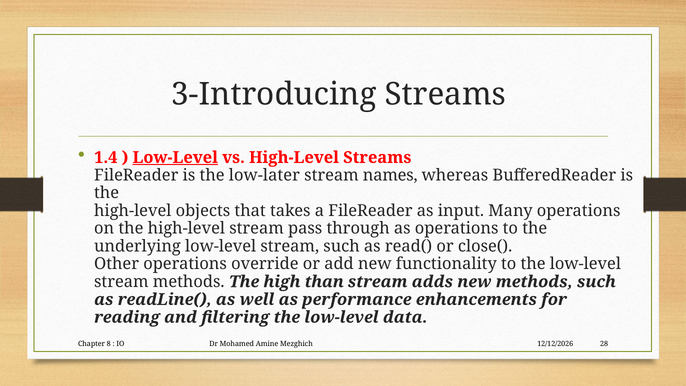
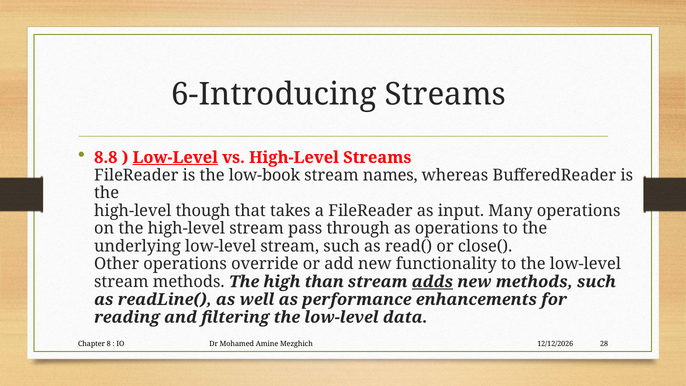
3-Introducing: 3-Introducing -> 6-Introducing
1.4: 1.4 -> 8.8
low-later: low-later -> low-book
objects: objects -> though
adds underline: none -> present
